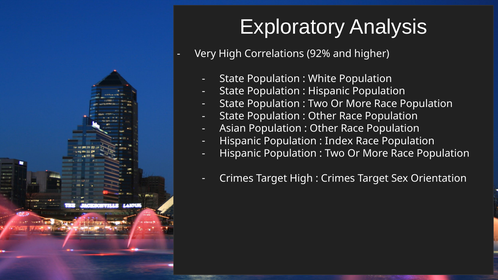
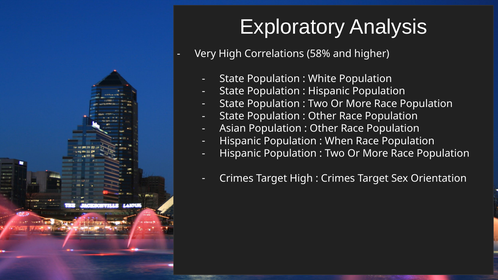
92%: 92% -> 58%
Index: Index -> When
